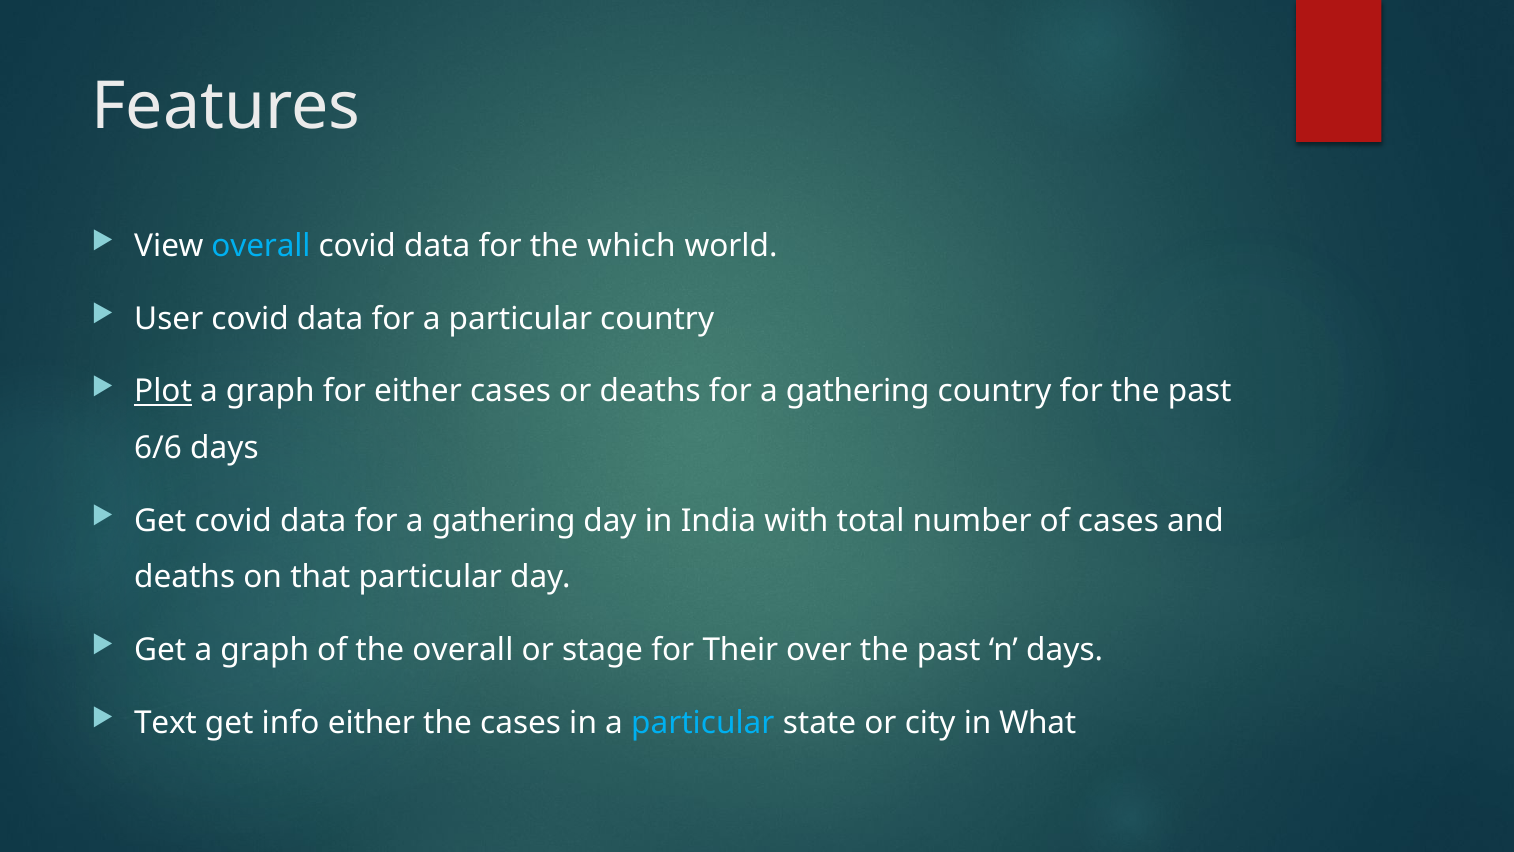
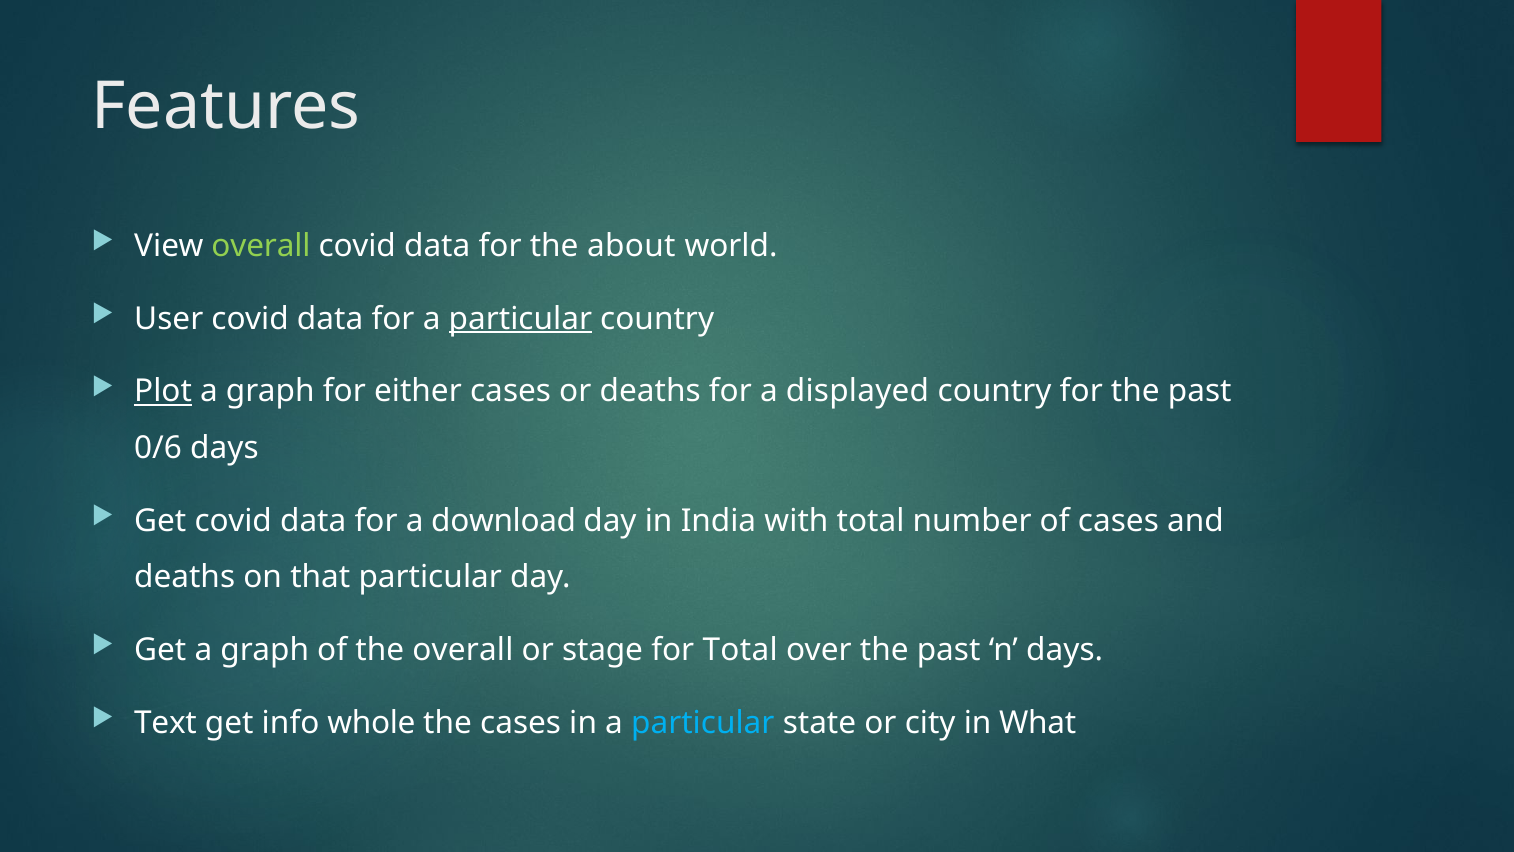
overall at (261, 246) colour: light blue -> light green
which: which -> about
particular at (520, 319) underline: none -> present
deaths for a gathering: gathering -> displayed
6/6: 6/6 -> 0/6
data for a gathering: gathering -> download
for Their: Their -> Total
info either: either -> whole
